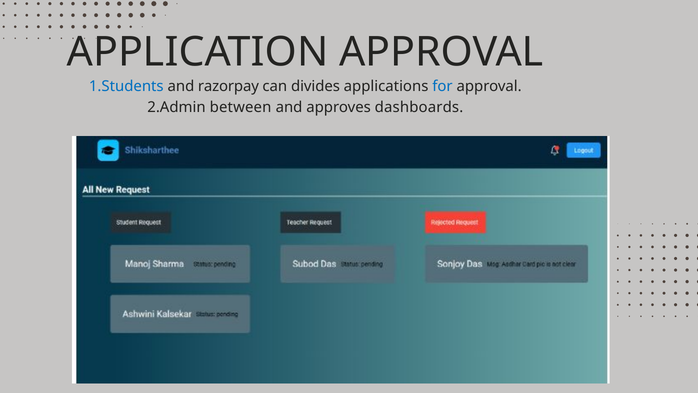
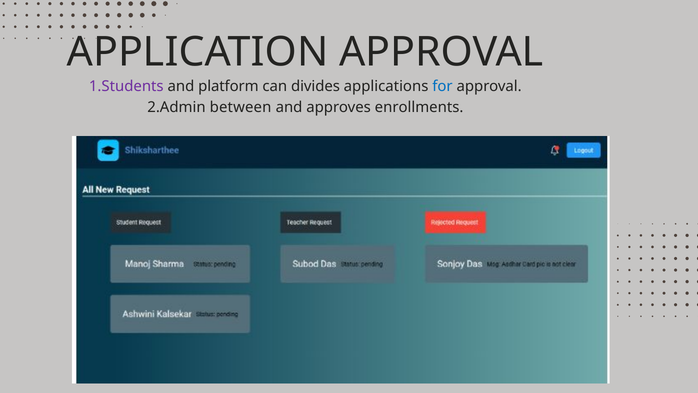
1.Students colour: blue -> purple
razorpay: razorpay -> platform
dashboards: dashboards -> enrollments
